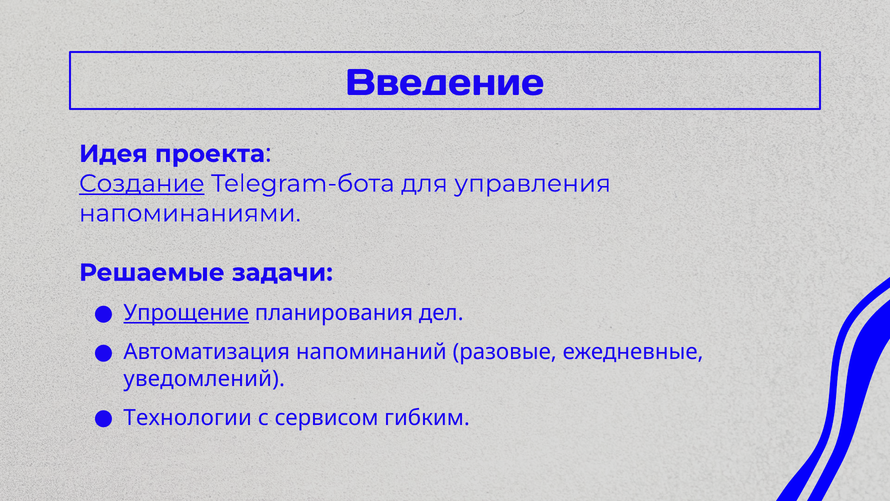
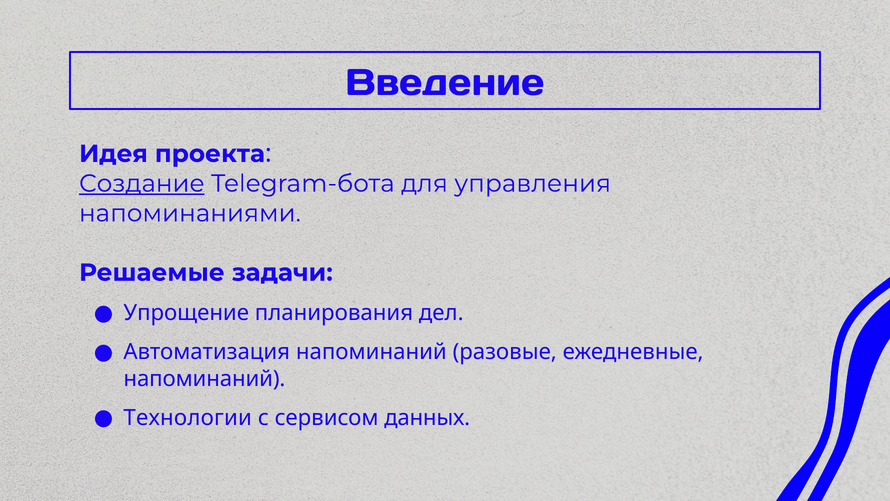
Упрощение underline: present -> none
уведомлений at (204, 379): уведомлений -> напоминаний
гибким: гибким -> данных
